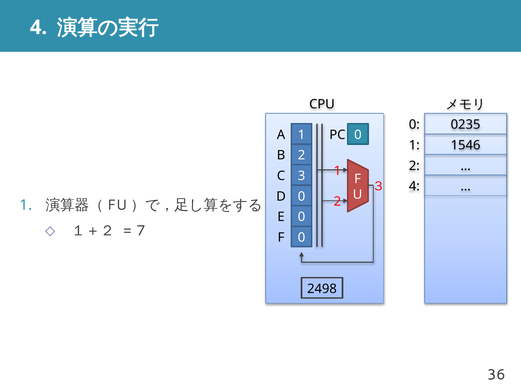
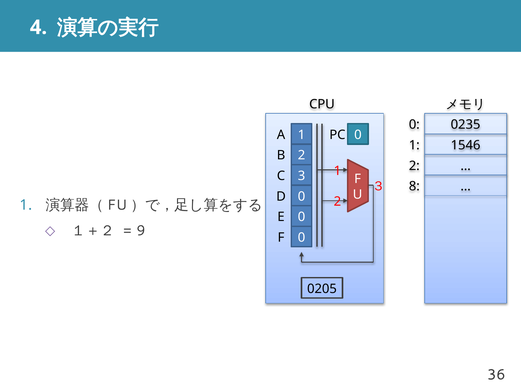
4 at (414, 186): 4 -> 8
7: 7 -> 9
2498: 2498 -> 0205
